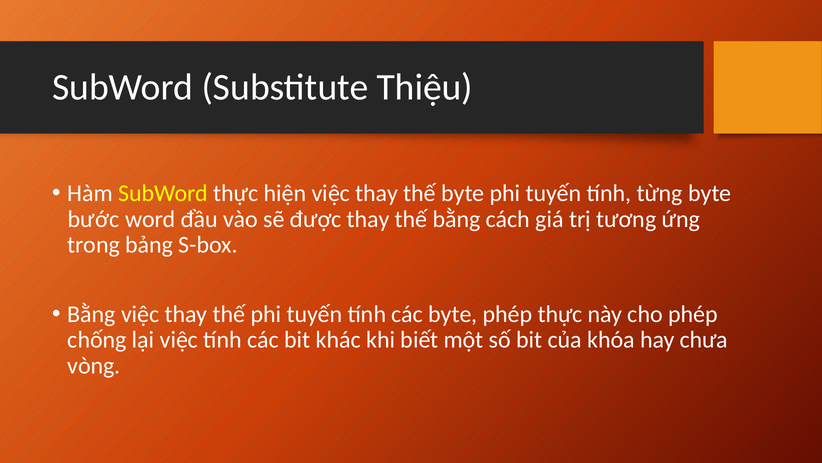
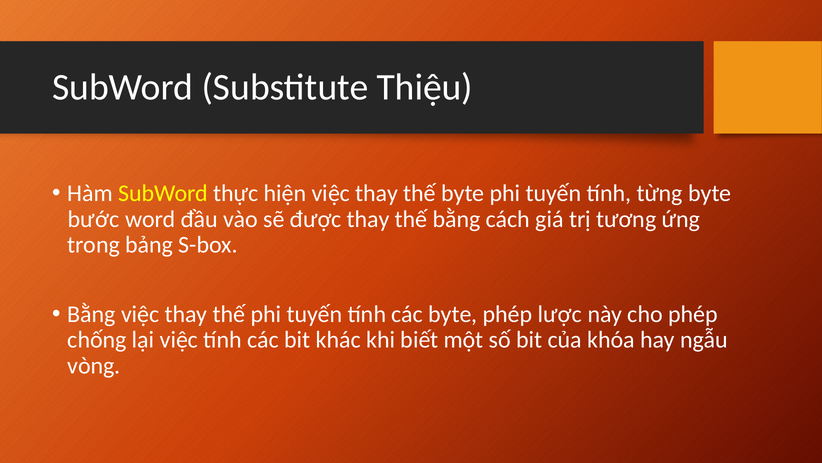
phép thực: thực -> lược
chưa: chưa -> ngẫu
